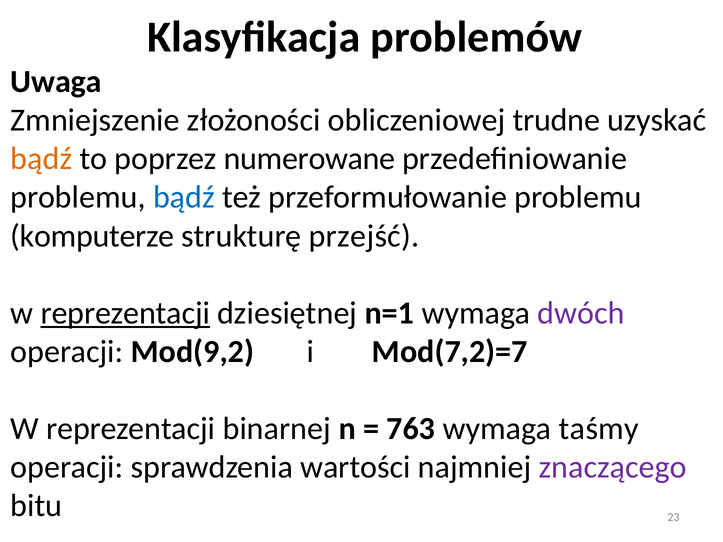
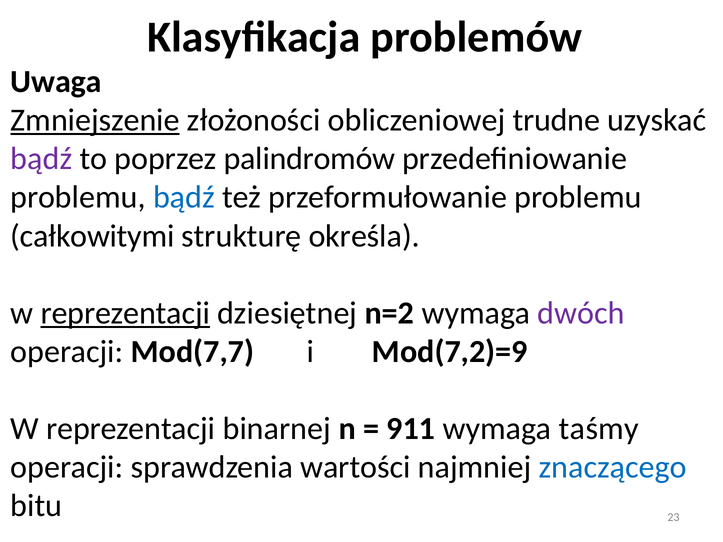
Zmniejszenie underline: none -> present
bądź at (41, 159) colour: orange -> purple
numerowane: numerowane -> palindromów
komputerze: komputerze -> całkowitymi
przejść: przejść -> określa
n=1: n=1 -> n=2
Mod(9,2: Mod(9,2 -> Mod(7,7
Mod(7,2)=7: Mod(7,2)=7 -> Mod(7,2)=9
763: 763 -> 911
znaczącego colour: purple -> blue
